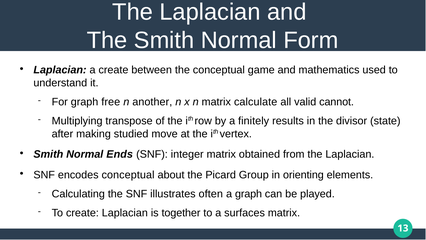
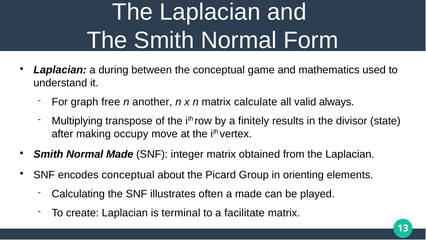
a create: create -> during
cannot: cannot -> always
studied: studied -> occupy
Normal Ends: Ends -> Made
a graph: graph -> made
together: together -> terminal
surfaces: surfaces -> facilitate
